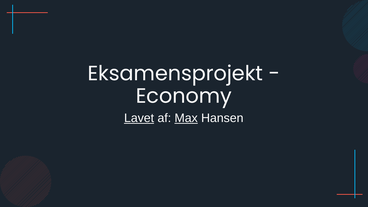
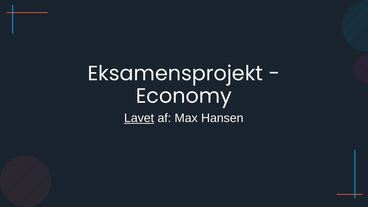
Max underline: present -> none
